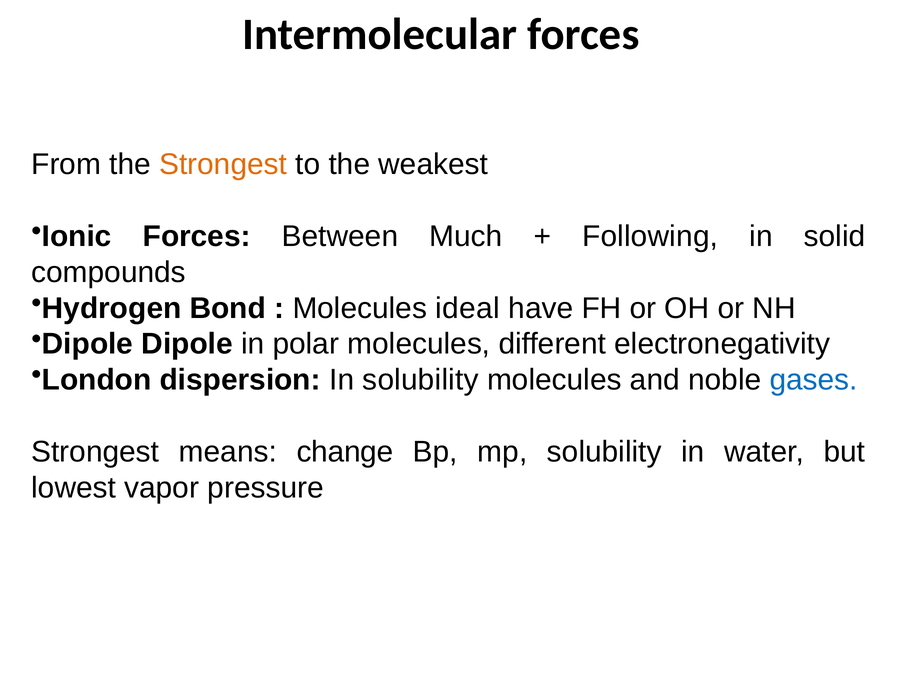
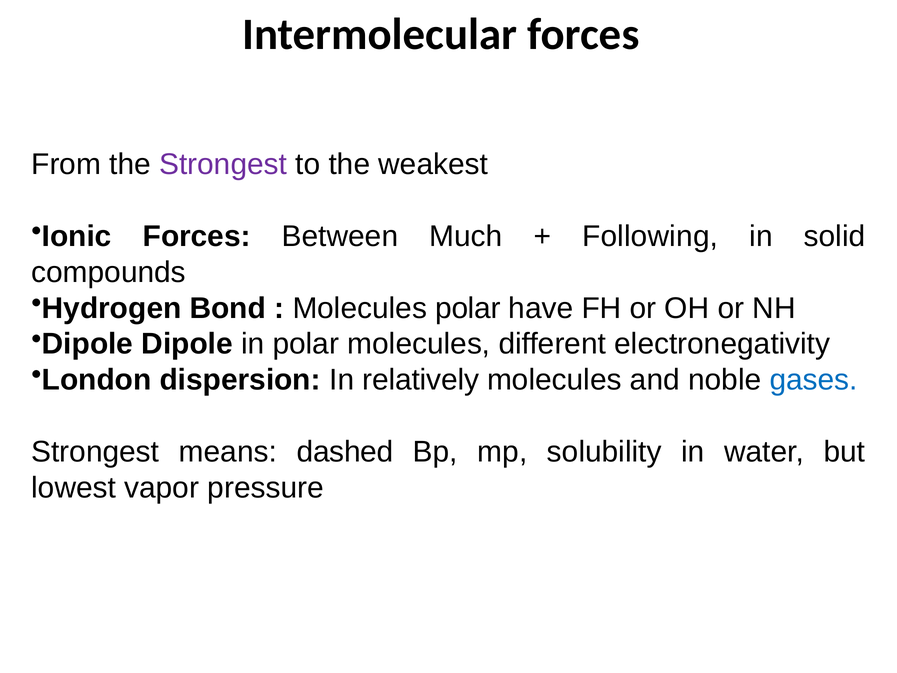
Strongest at (223, 165) colour: orange -> purple
Molecules ideal: ideal -> polar
In solubility: solubility -> relatively
change: change -> dashed
